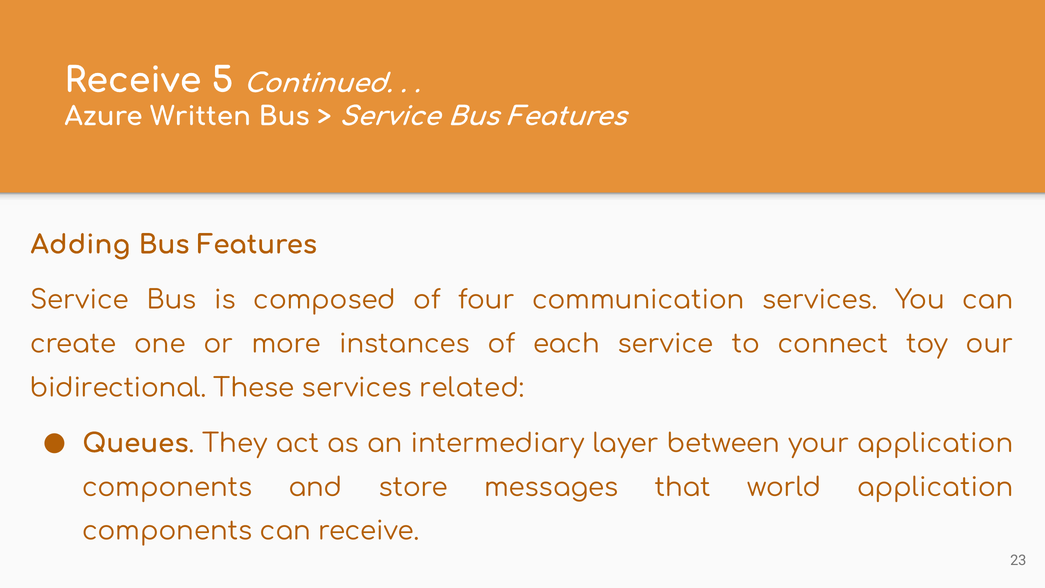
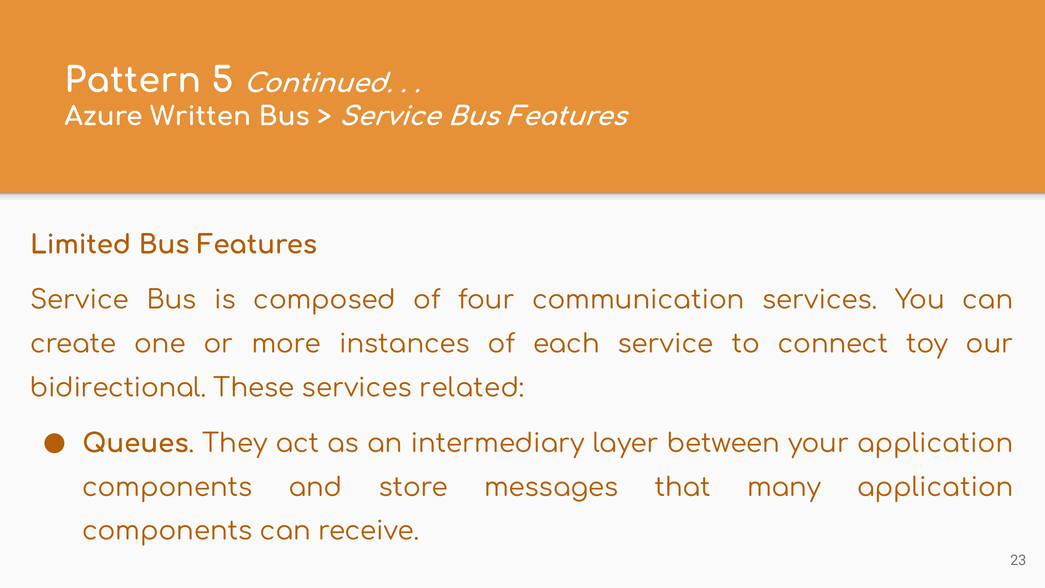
Receive at (133, 81): Receive -> Pattern
Adding: Adding -> Limited
world: world -> many
